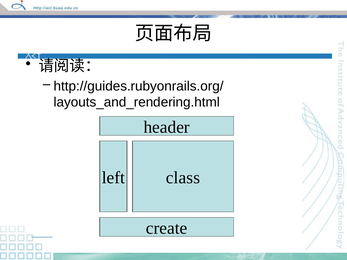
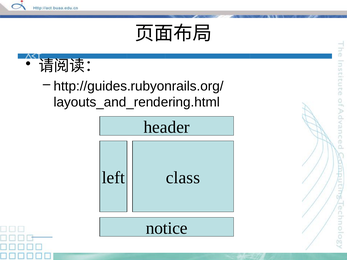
create: create -> notice
